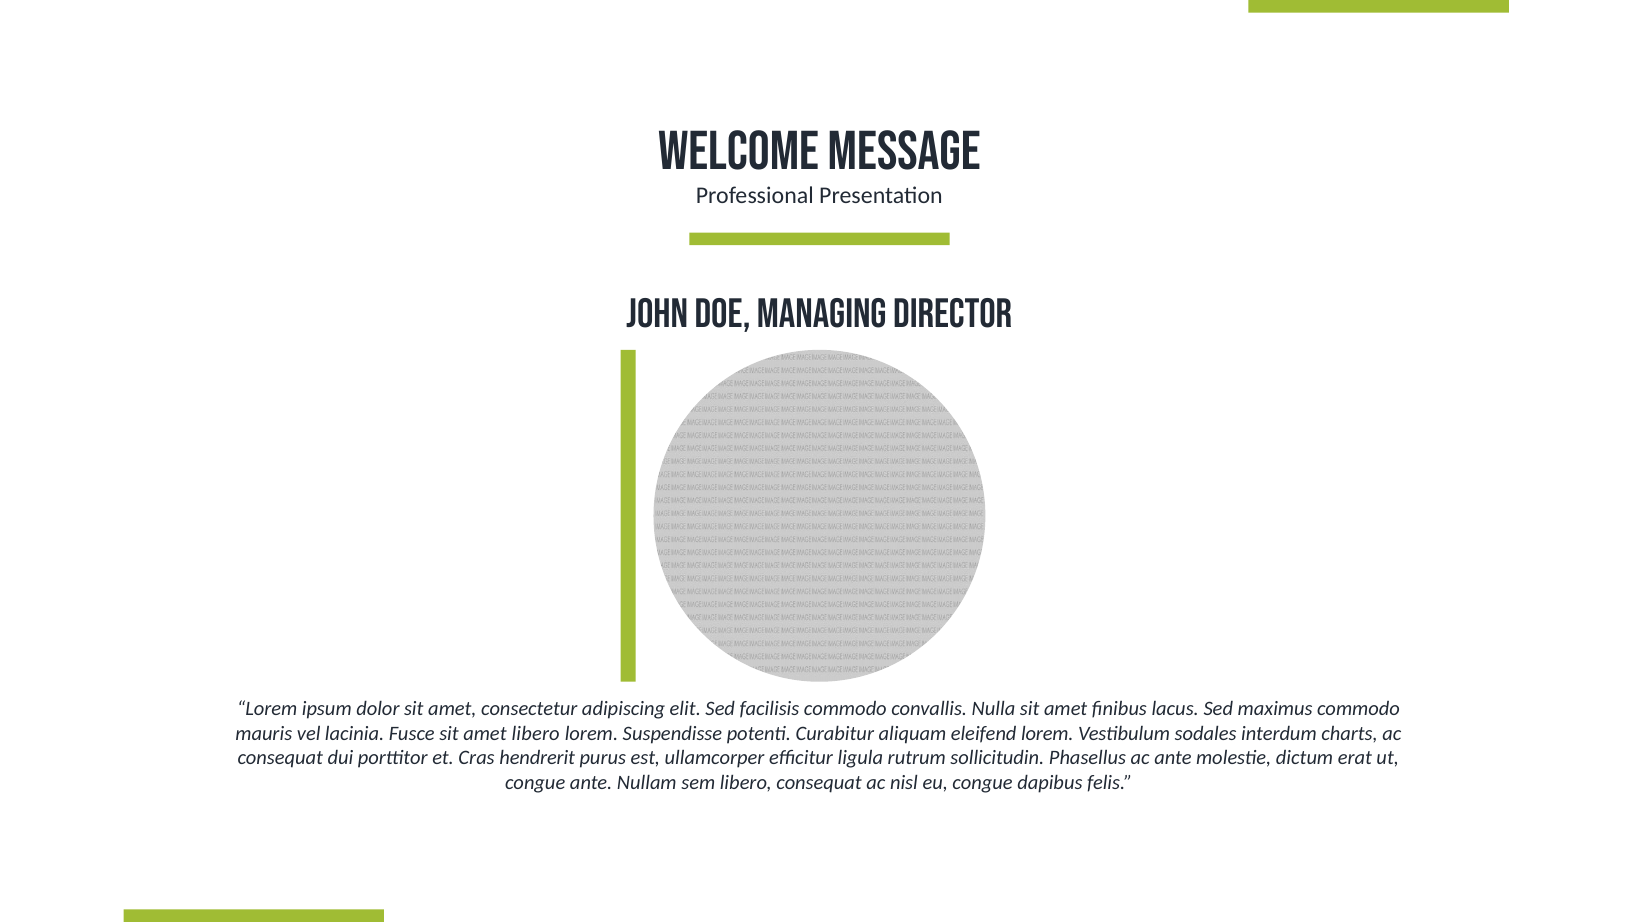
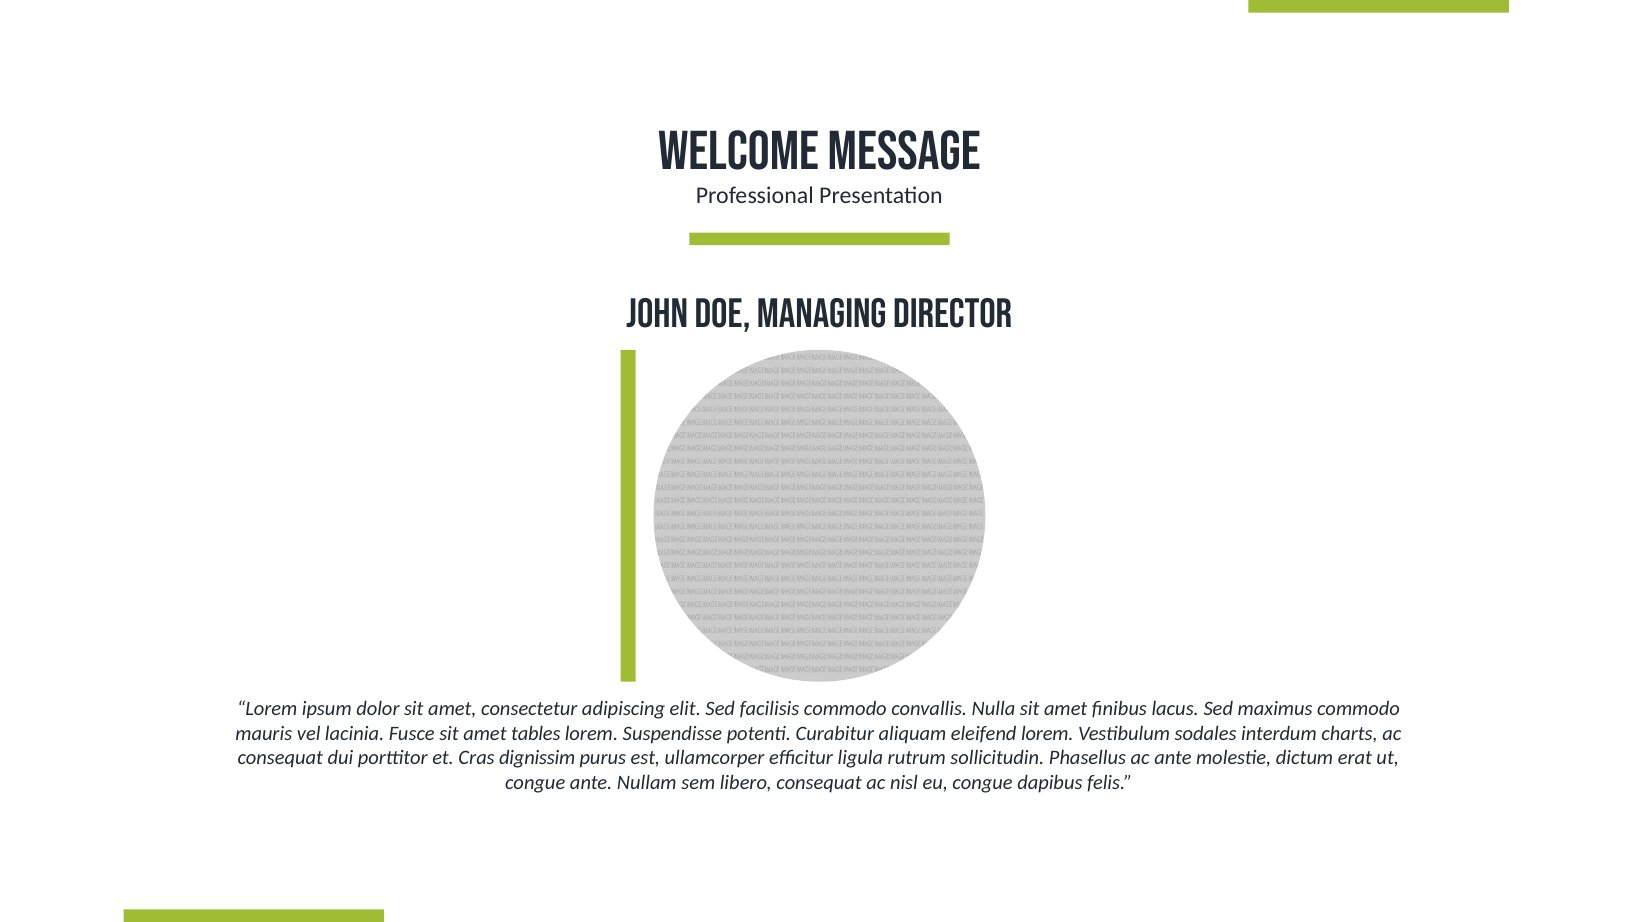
amet libero: libero -> tables
hendrerit: hendrerit -> dignissim
